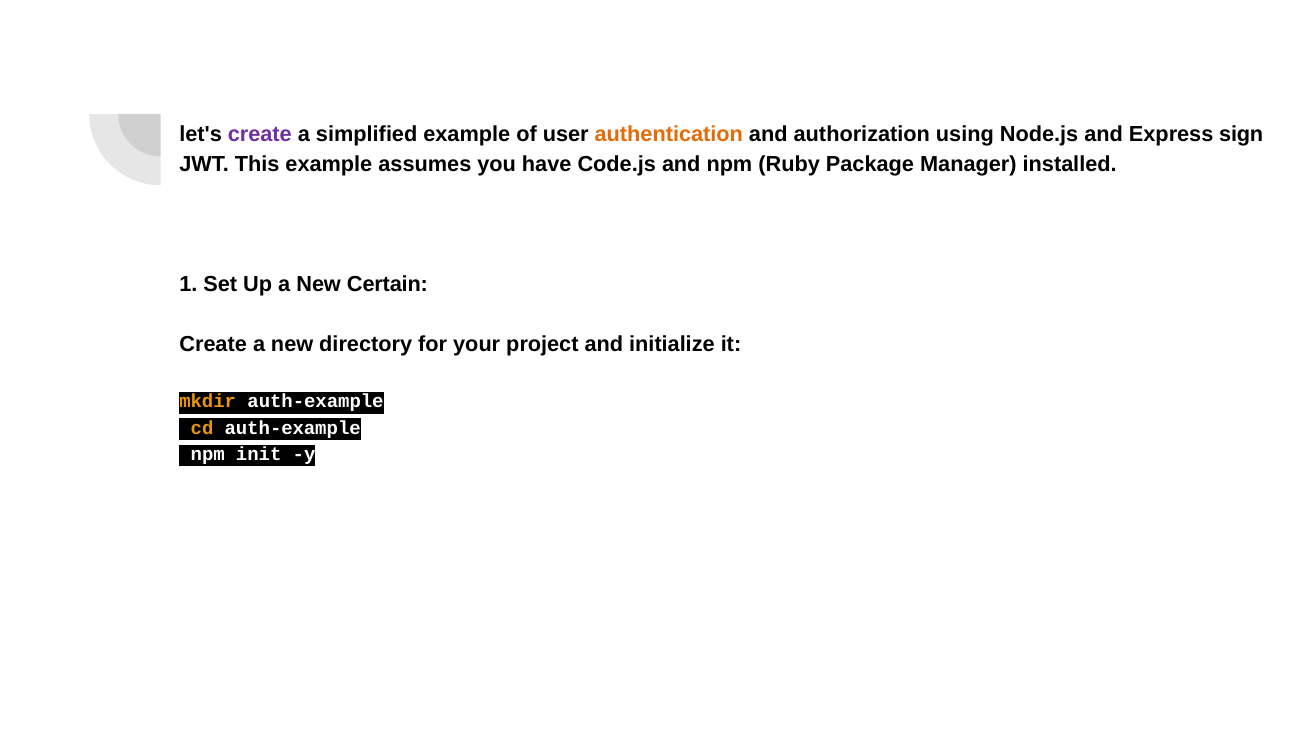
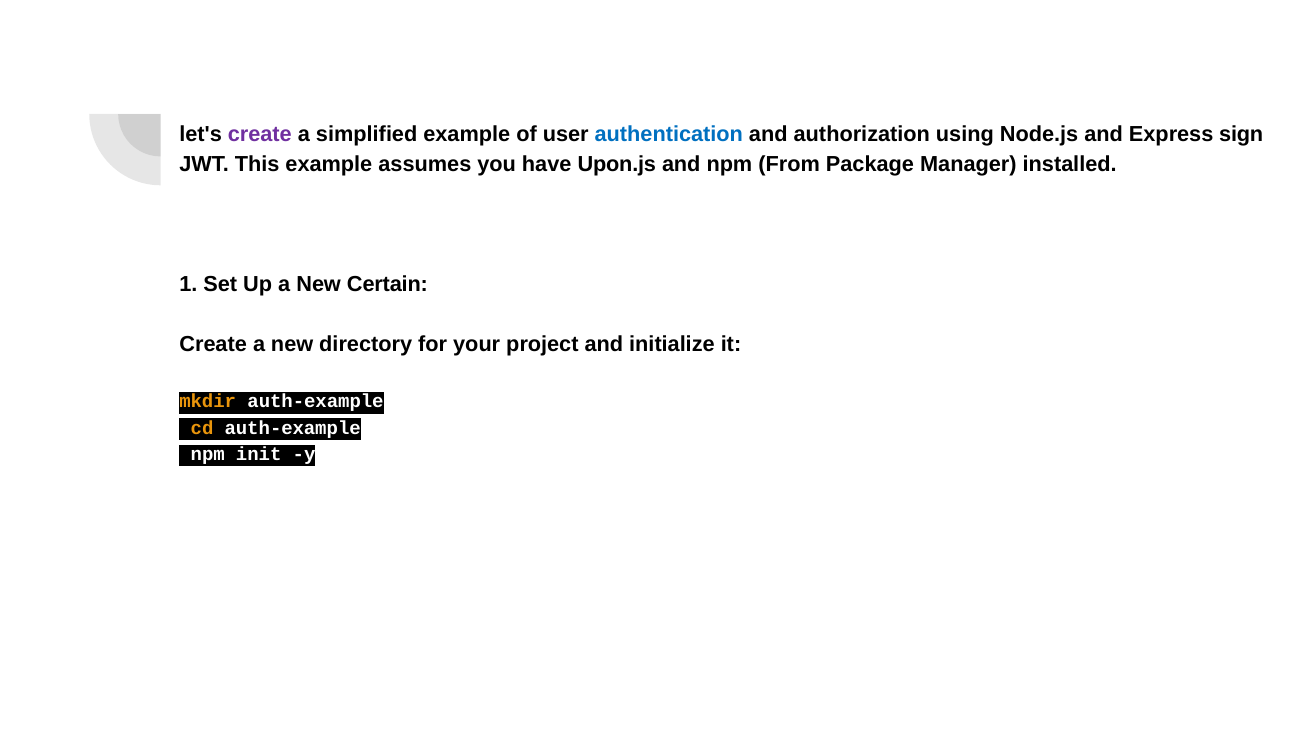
authentication colour: orange -> blue
Code.js: Code.js -> Upon.js
Ruby: Ruby -> From
